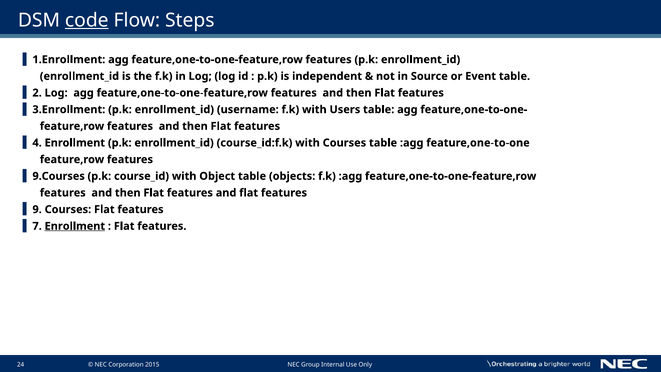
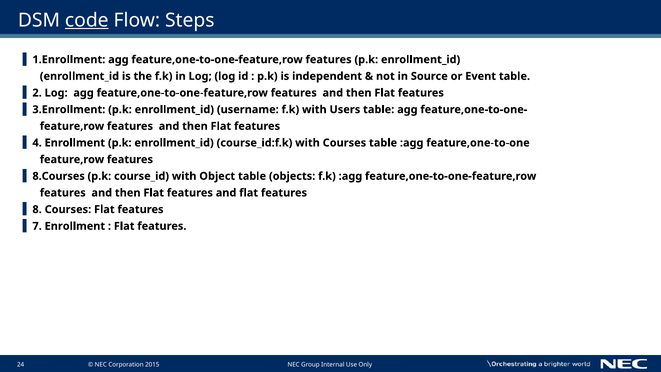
9.Courses: 9.Courses -> 8.Courses
9: 9 -> 8
Enrollment at (75, 226) underline: present -> none
